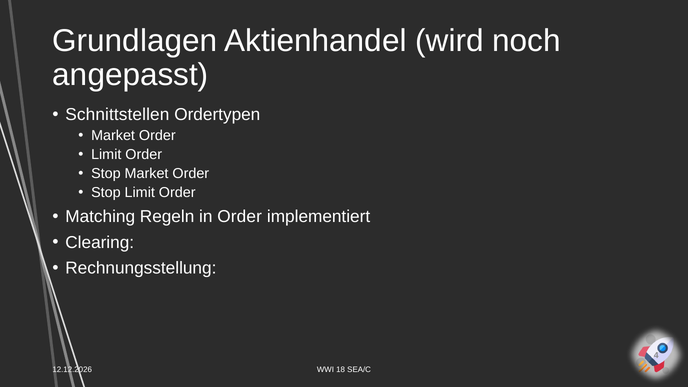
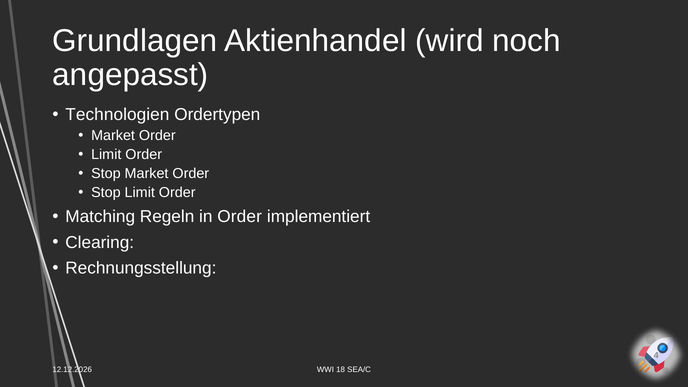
Schnittstellen: Schnittstellen -> Technologien
